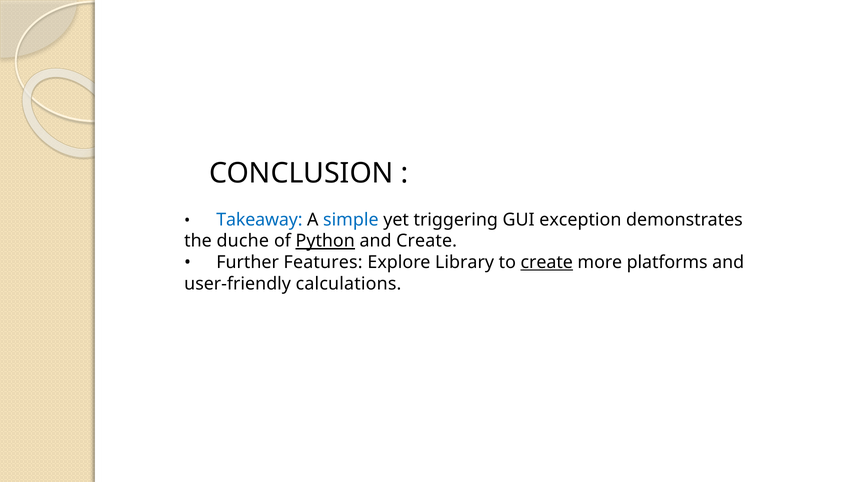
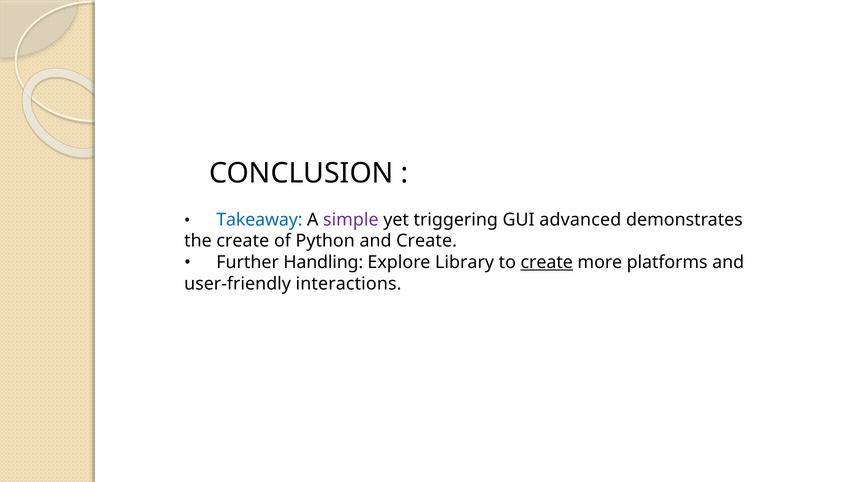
simple colour: blue -> purple
exception: exception -> advanced
the duche: duche -> create
Python underline: present -> none
Features: Features -> Handling
calculations: calculations -> interactions
